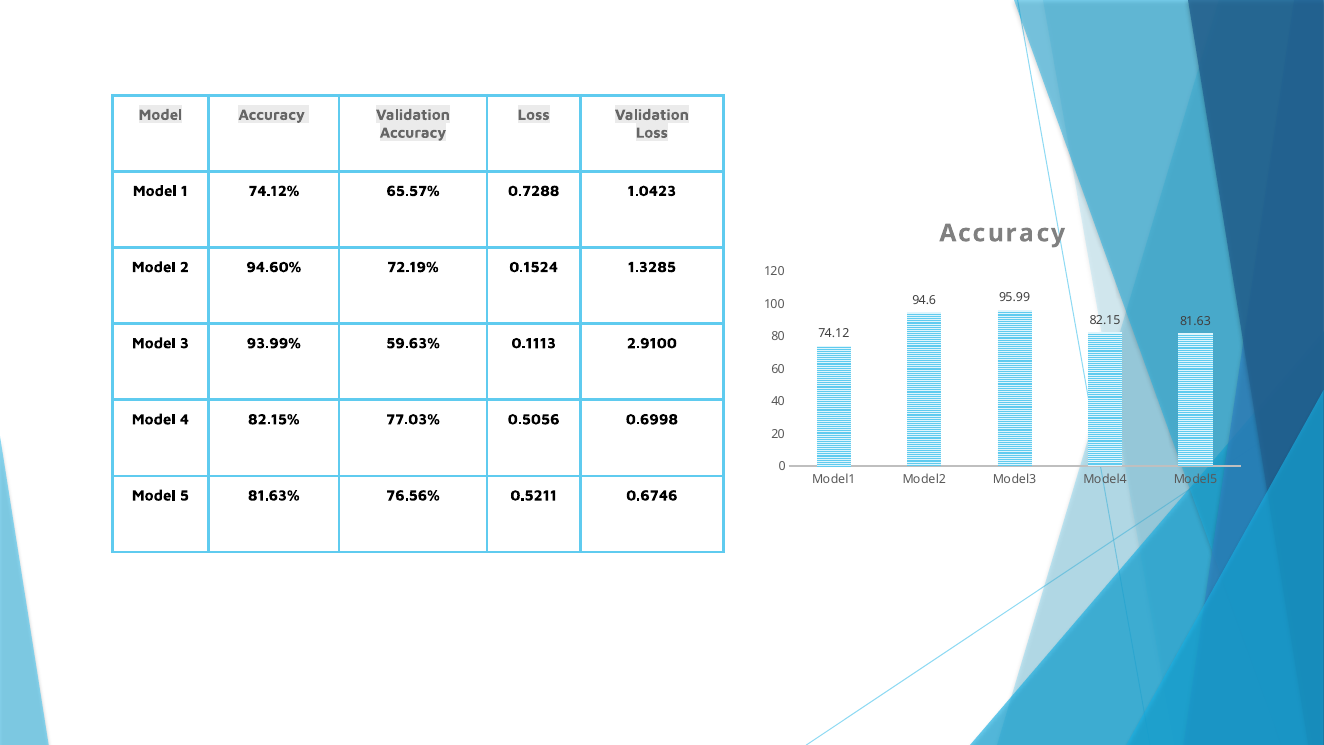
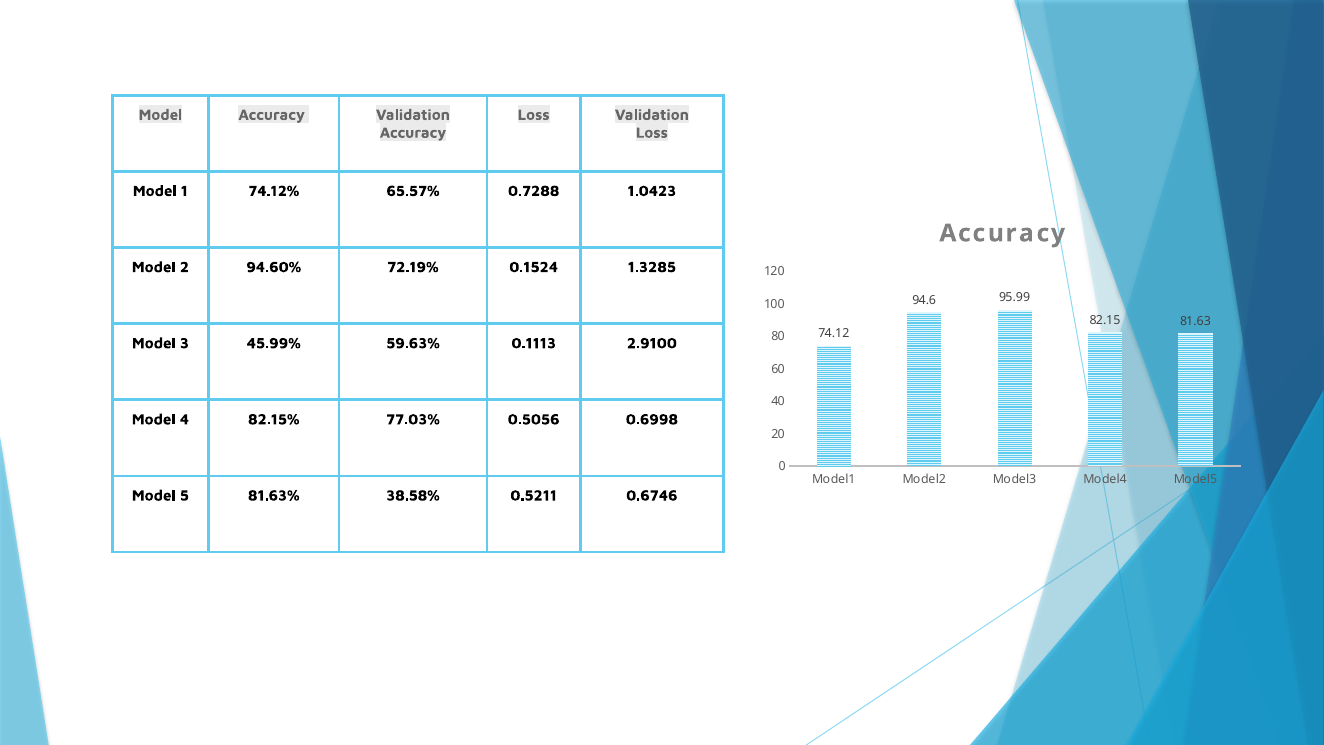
93.99%: 93.99% -> 45.99%
76.56%: 76.56% -> 38.58%
